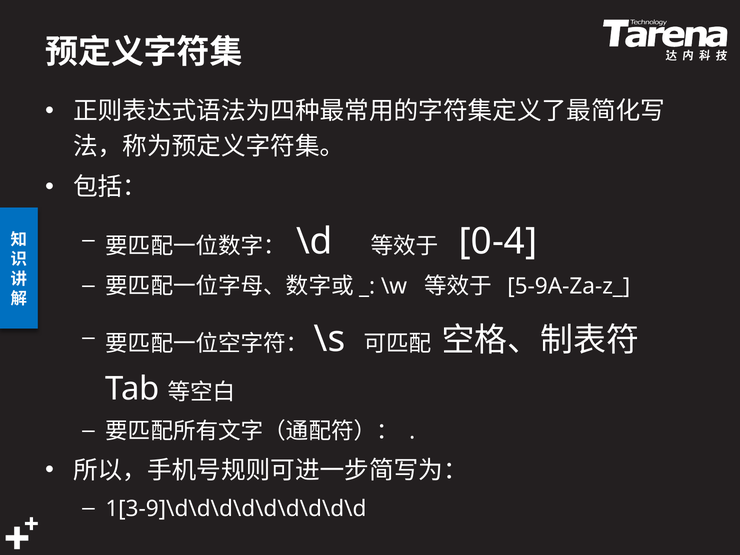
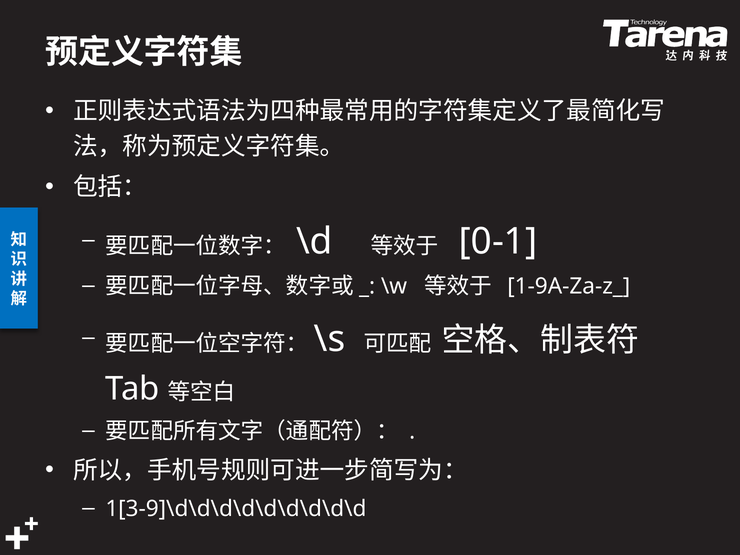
0-4: 0-4 -> 0-1
5-9A-Za-z_: 5-9A-Za-z_ -> 1-9A-Za-z_
